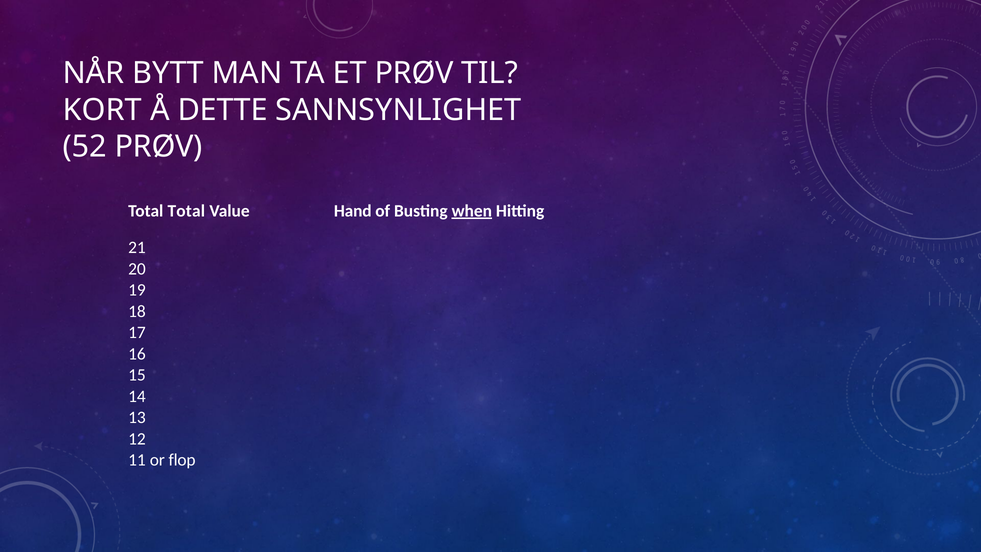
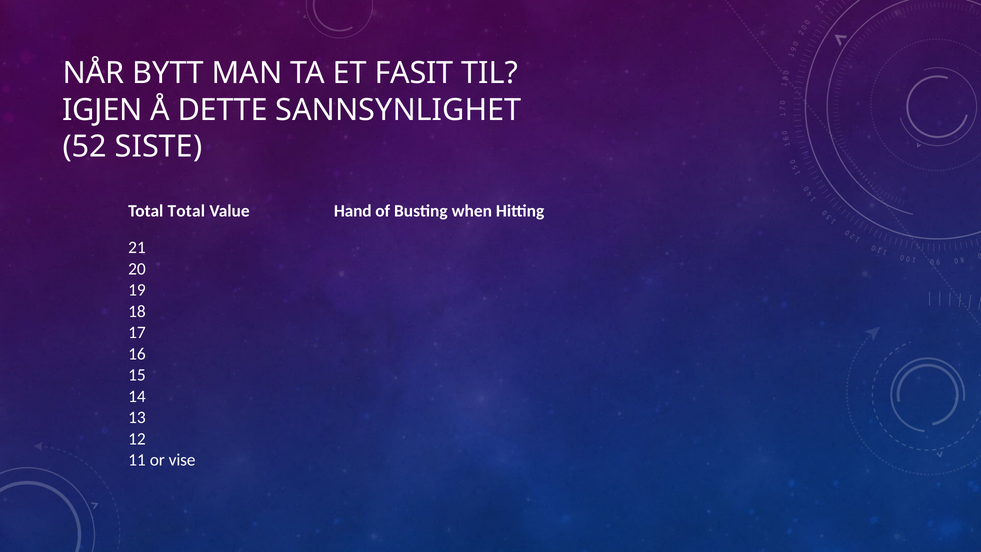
ET PRØV: PRØV -> FASIT
KORT: KORT -> IGJEN
52 PRØV: PRØV -> SISTE
when underline: present -> none
flop: flop -> vise
